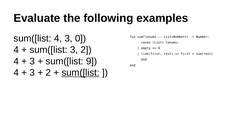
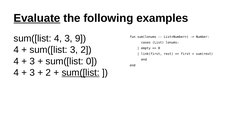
Evaluate underline: none -> present
3 0: 0 -> 9
sum([list 9: 9 -> 0
